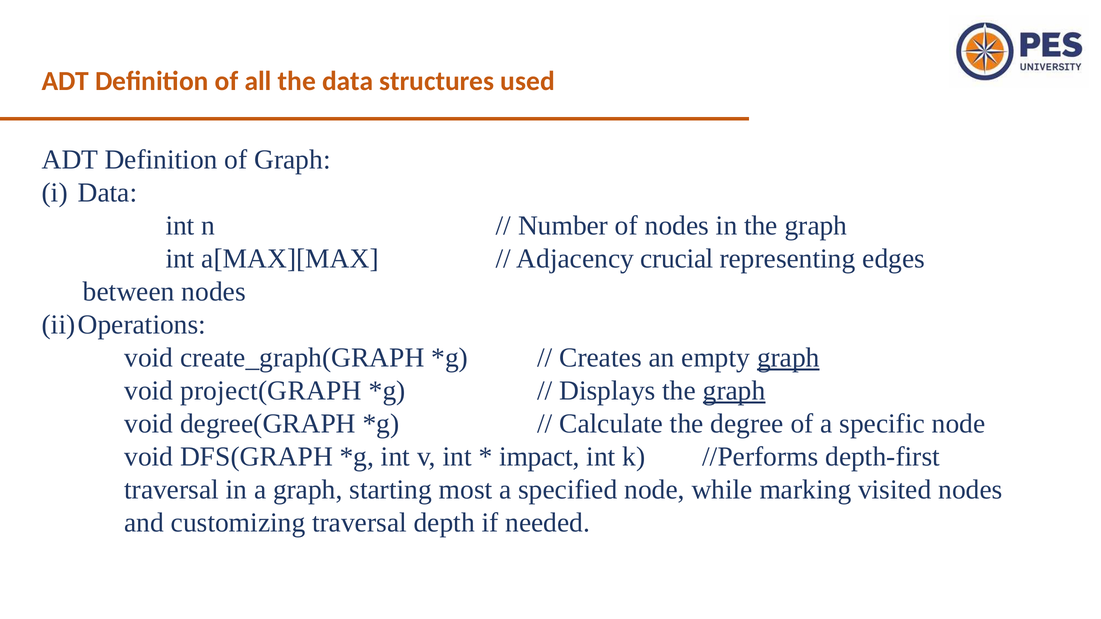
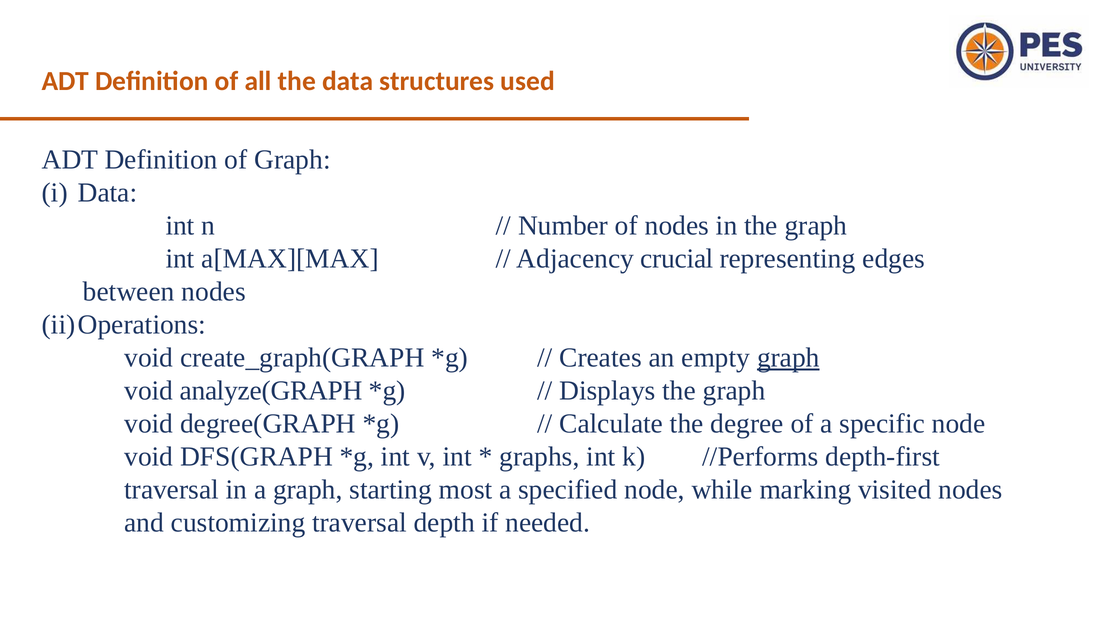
project(GRAPH: project(GRAPH -> analyze(GRAPH
graph at (734, 391) underline: present -> none
impact: impact -> graphs
